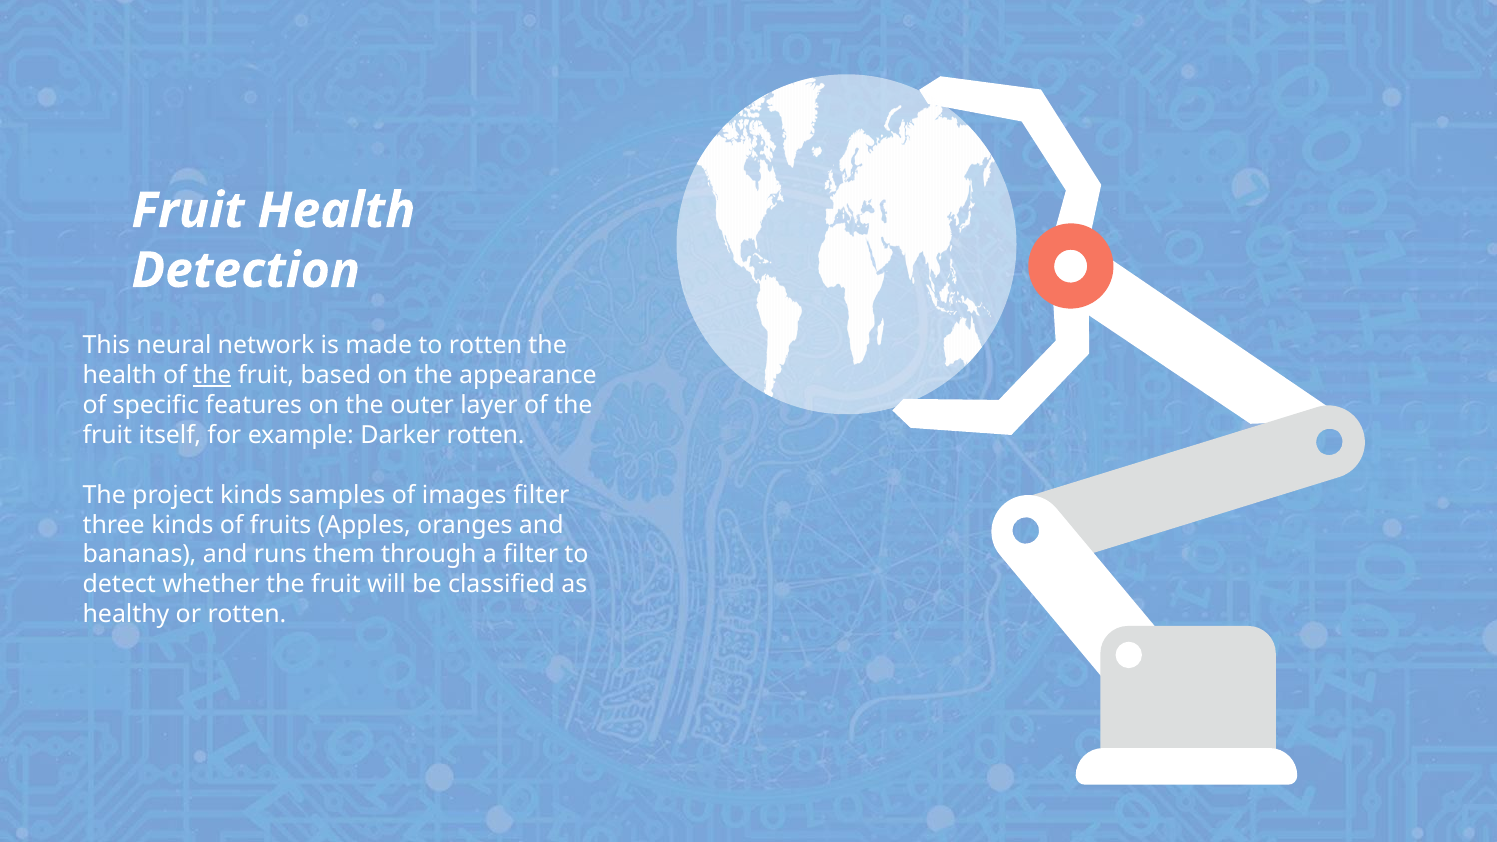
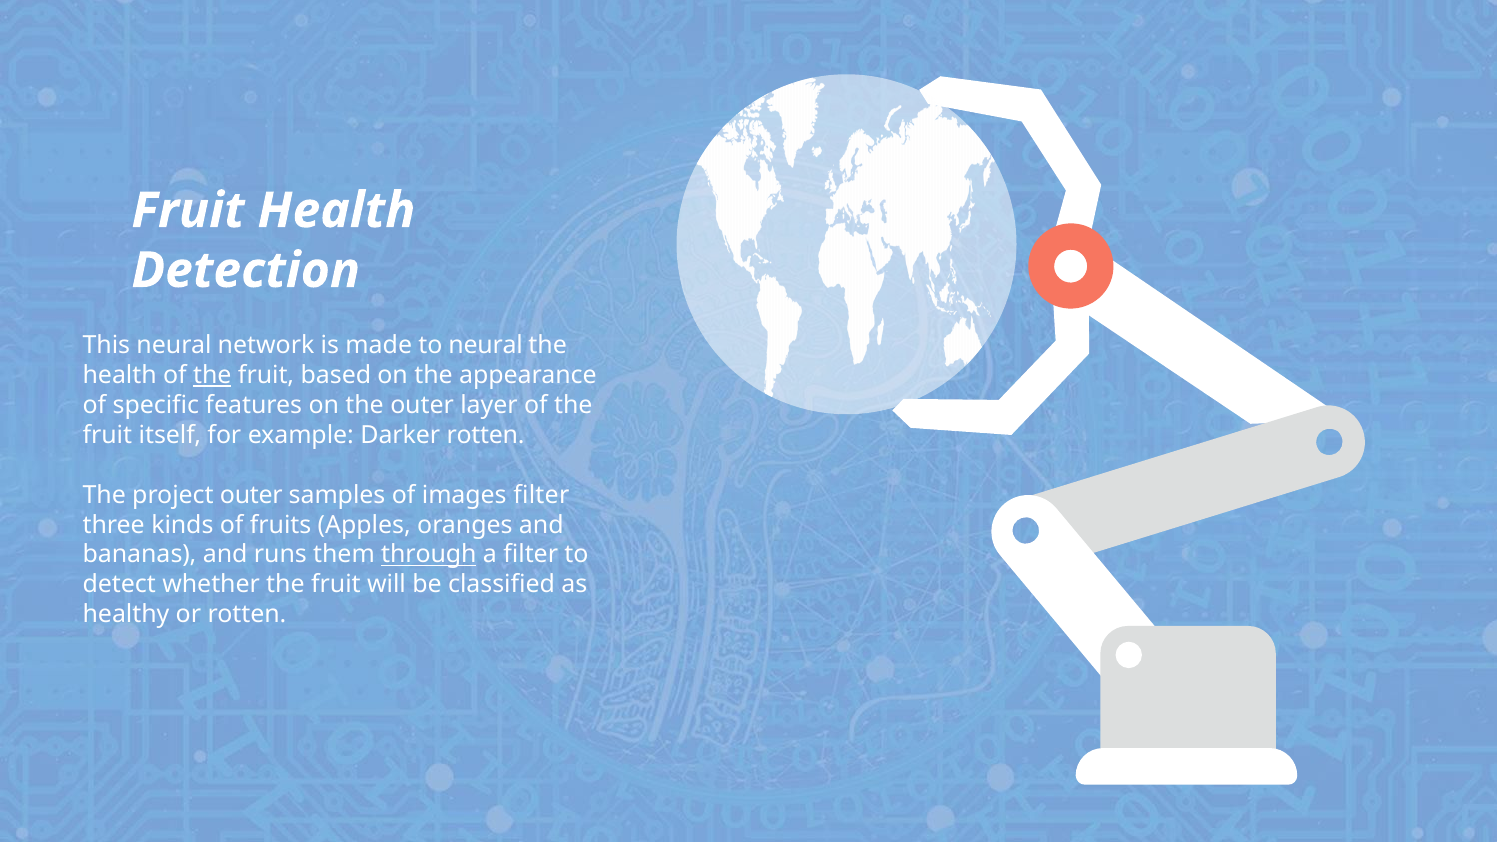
to rotten: rotten -> neural
project kinds: kinds -> outer
through underline: none -> present
